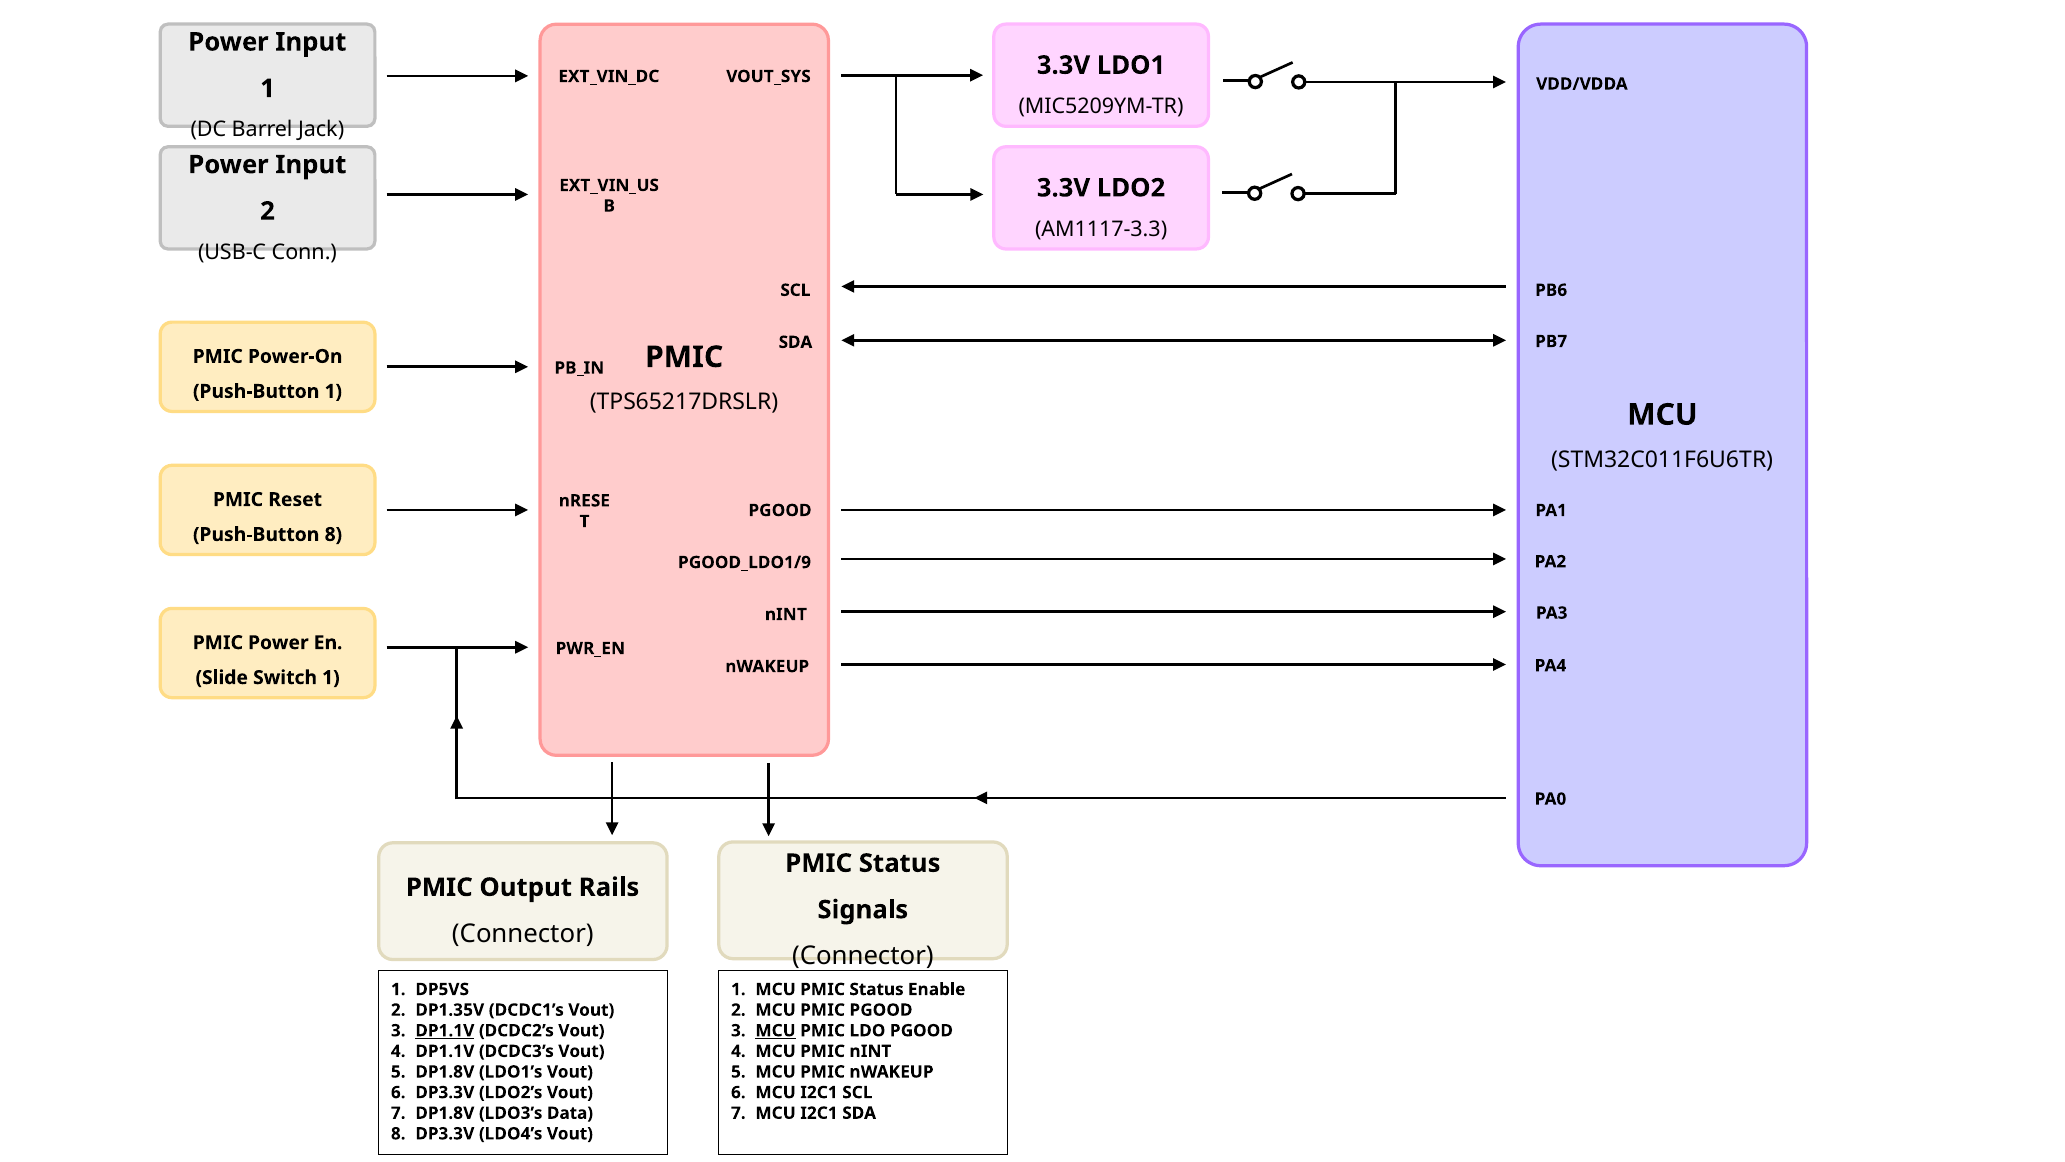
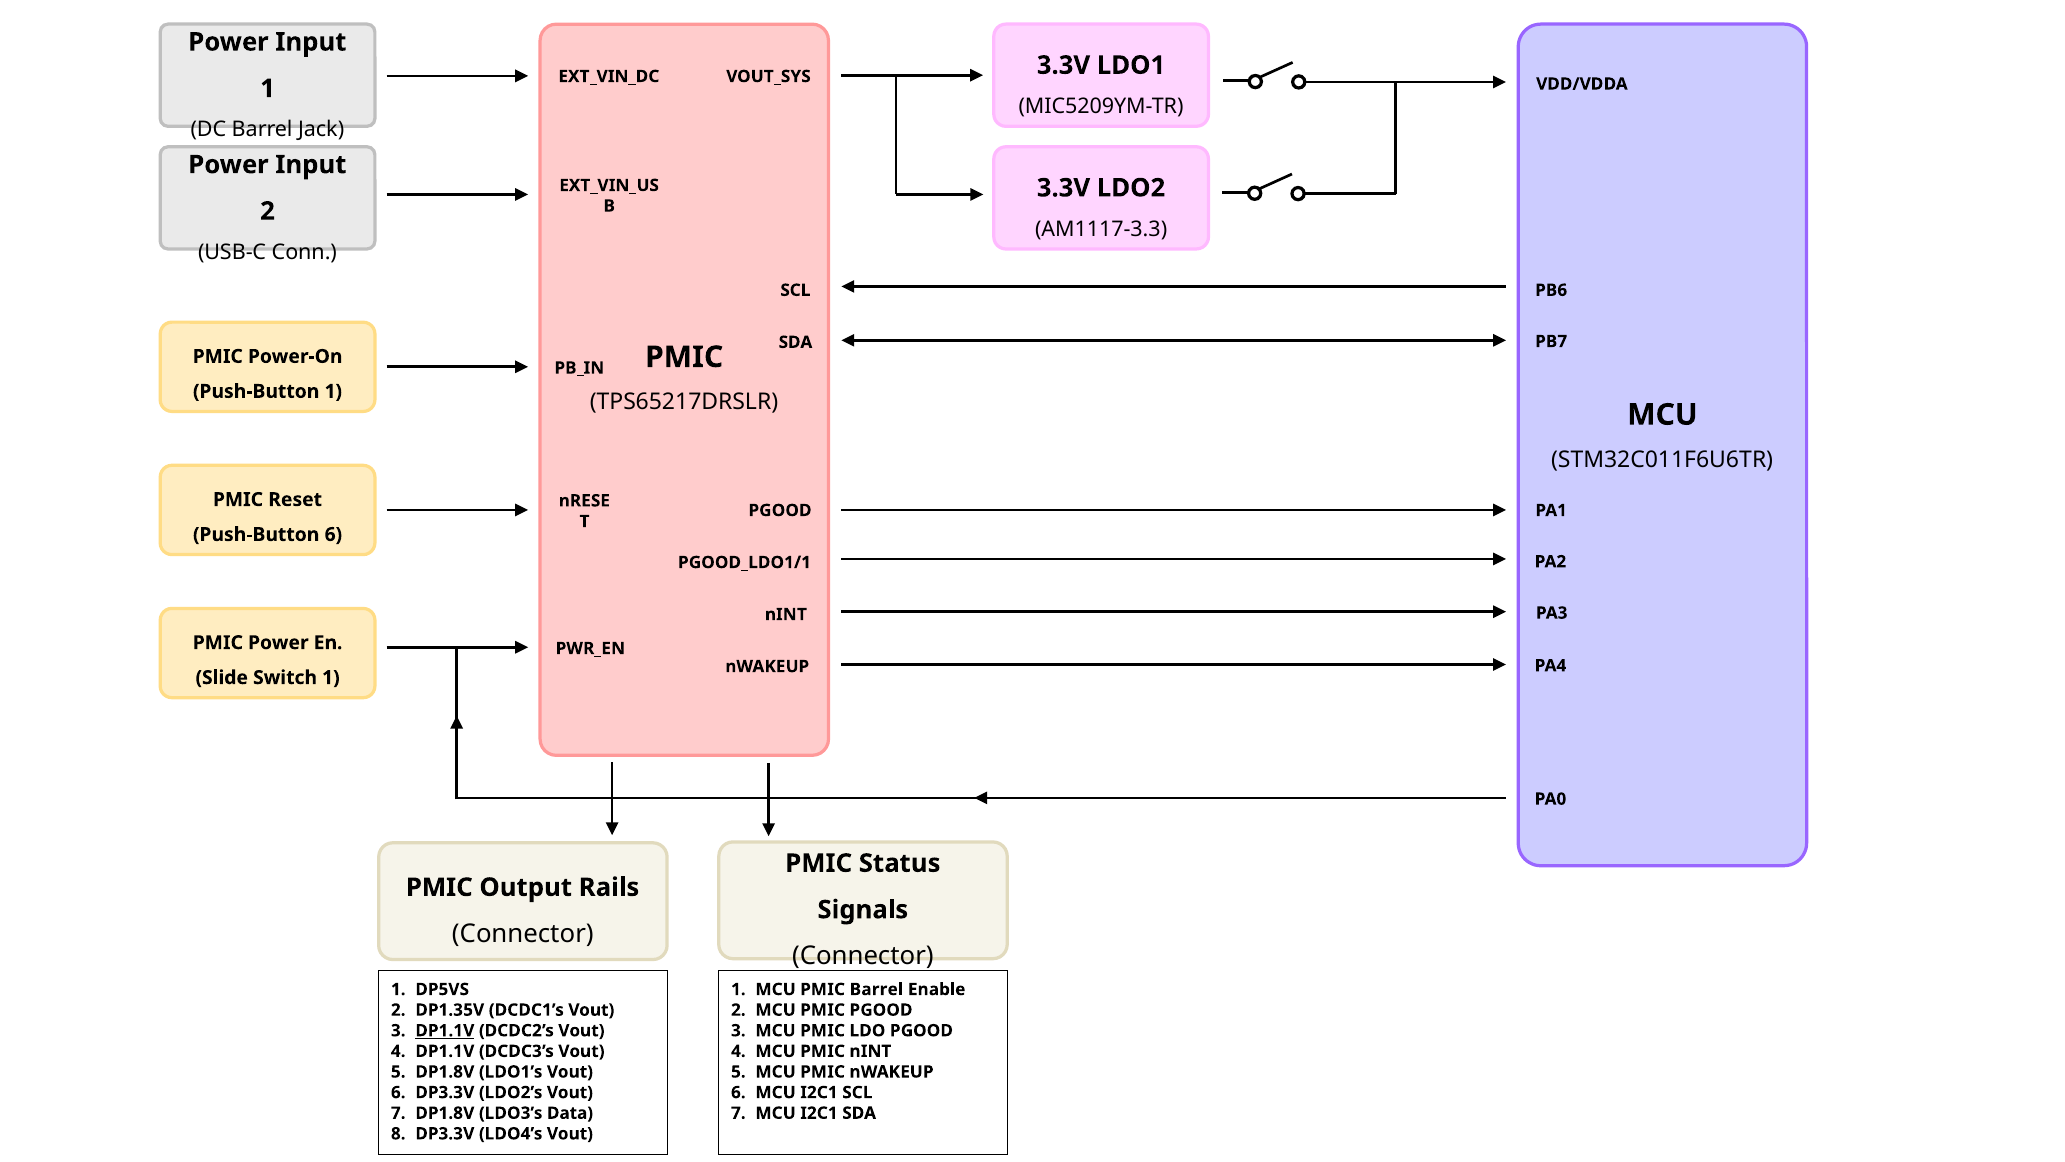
Push-Button 8: 8 -> 6
PGOOD_LDO1/9: PGOOD_LDO1/9 -> PGOOD_LDO1/1
MCU PMIC Status: Status -> Barrel
MCU at (776, 1030) underline: present -> none
